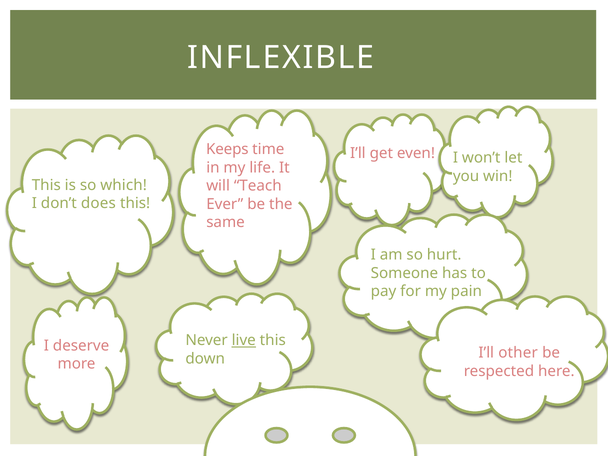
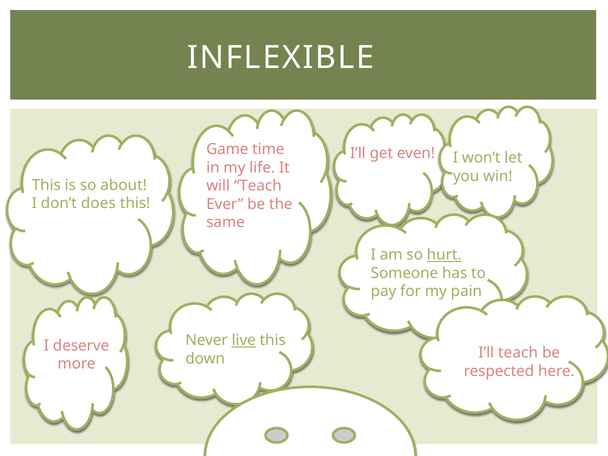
Keeps: Keeps -> Game
which: which -> about
hurt underline: none -> present
I’ll other: other -> teach
